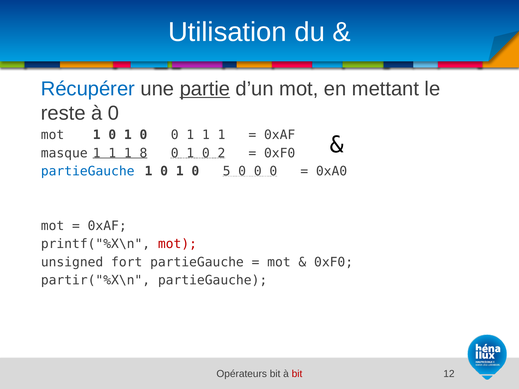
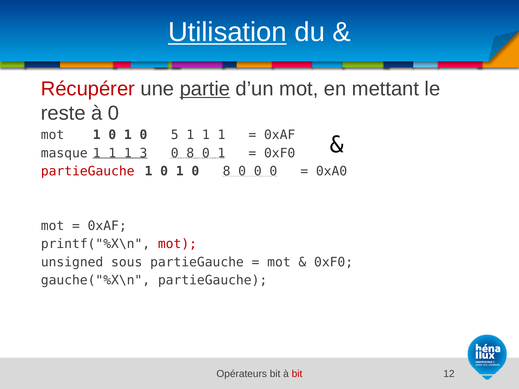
Utilisation underline: none -> present
Récupérer colour: blue -> red
1 0 0: 0 -> 5
8: 8 -> 3
1 at (190, 153): 1 -> 8
2 at (221, 153): 2 -> 1
partieGauche at (88, 171) colour: blue -> red
1 0 5: 5 -> 8
fort: fort -> sous
partir("%X\n: partir("%X\n -> gauche("%X\n
